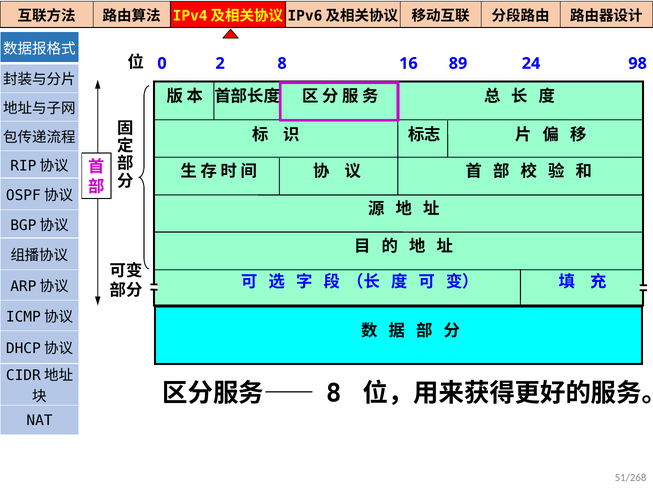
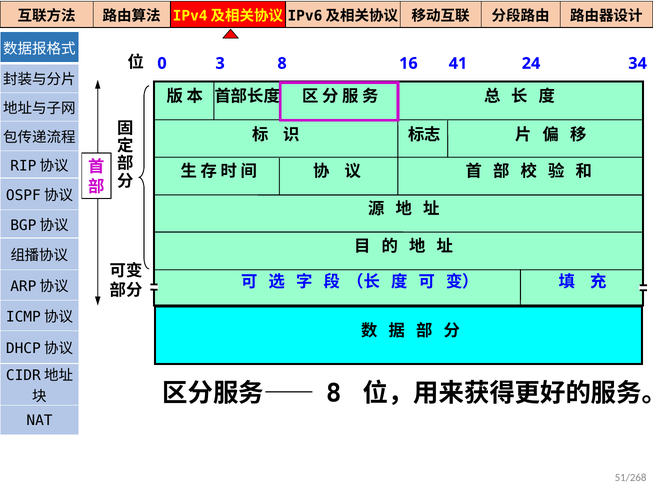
2: 2 -> 3
89: 89 -> 41
98: 98 -> 34
